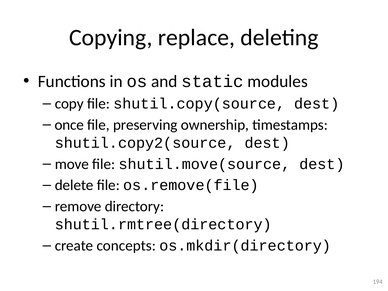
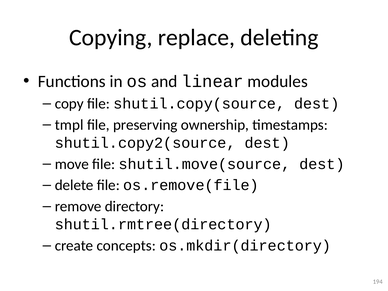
static: static -> linear
once: once -> tmpl
